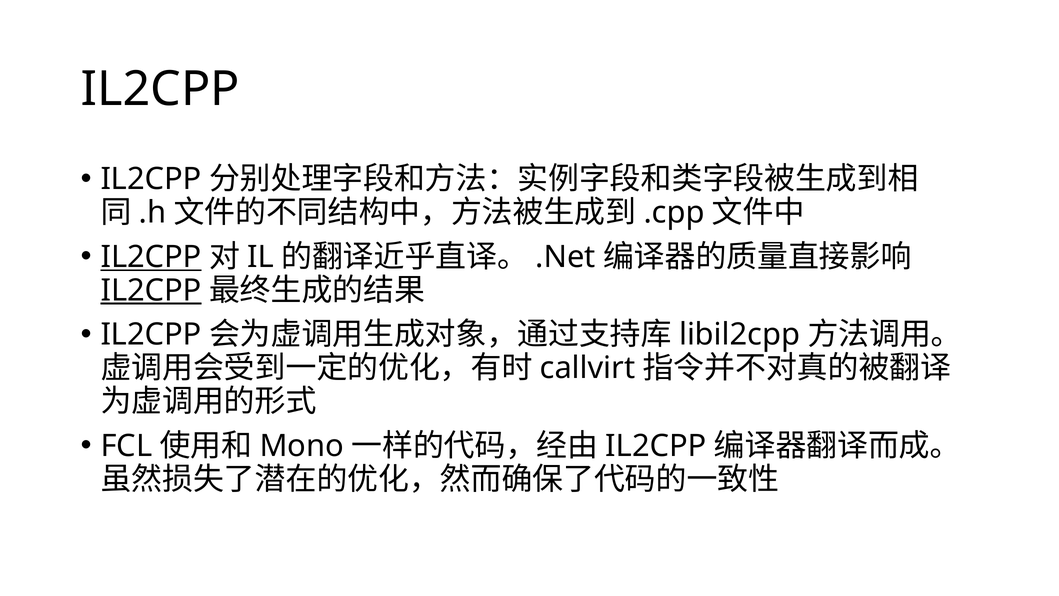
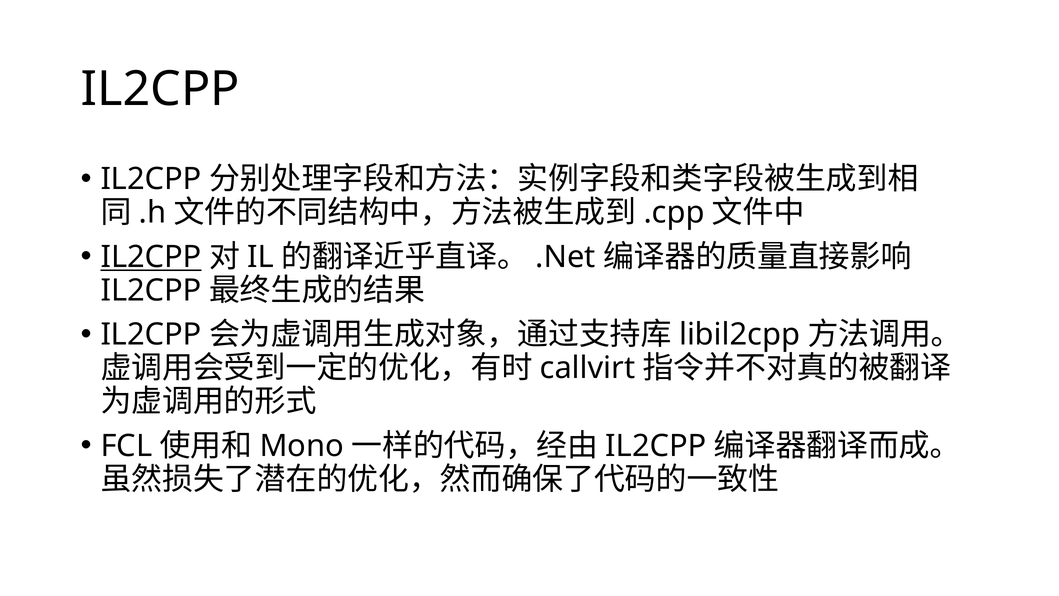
IL2CPP at (151, 290) underline: present -> none
